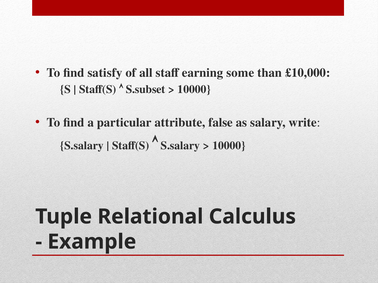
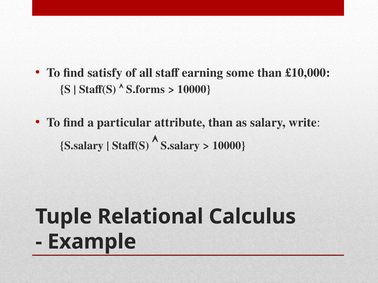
S.subset: S.subset -> S.forms
attribute false: false -> than
